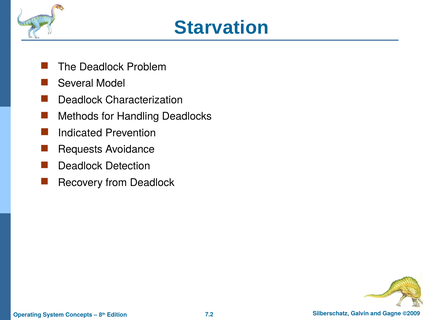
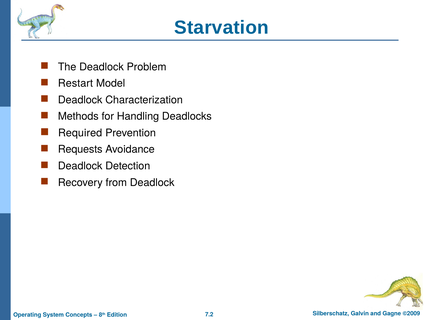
Several: Several -> Restart
Indicated: Indicated -> Required
